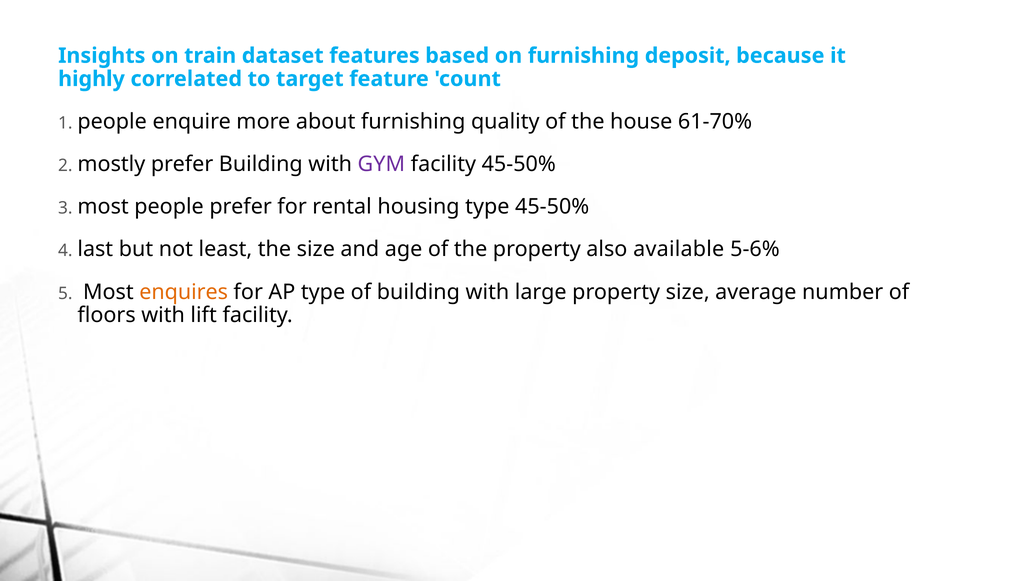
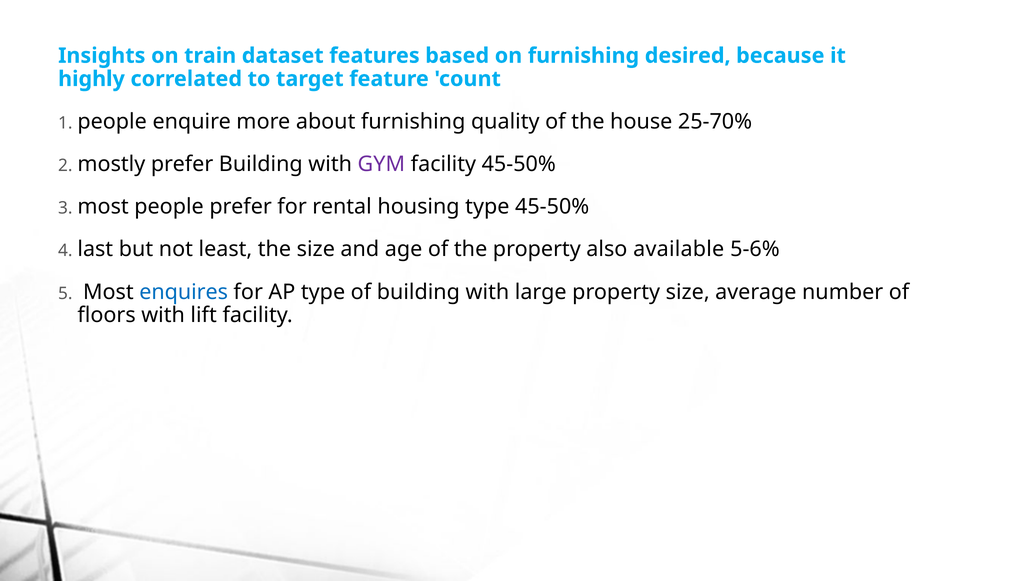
deposit: deposit -> desired
61-70%: 61-70% -> 25-70%
enquires colour: orange -> blue
